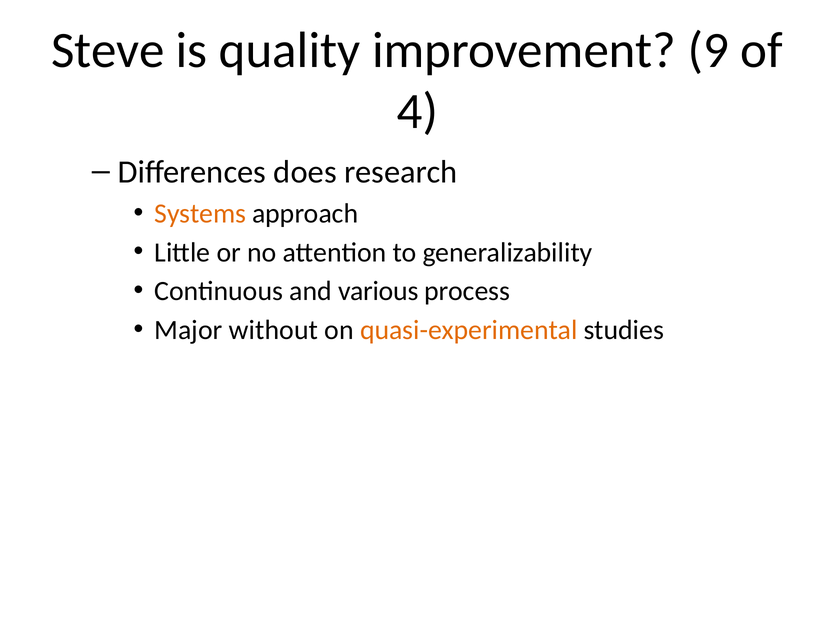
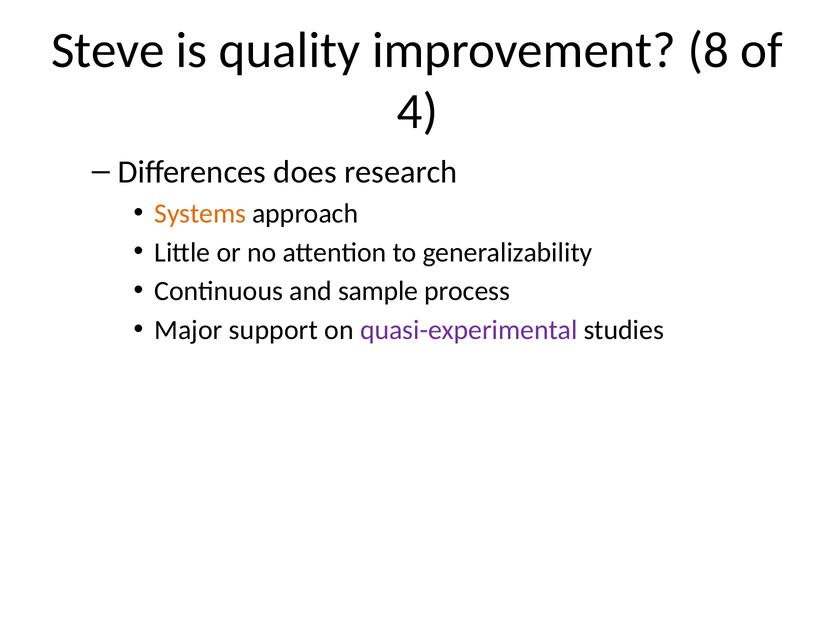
9: 9 -> 8
various: various -> sample
without: without -> support
quasi-experimental colour: orange -> purple
